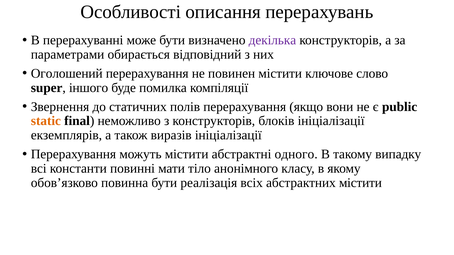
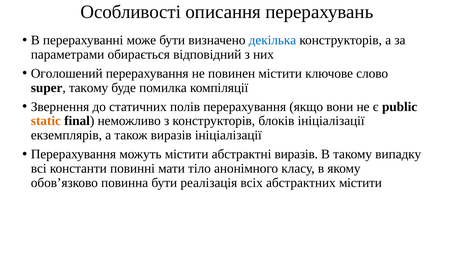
декілька colour: purple -> blue
super іншого: іншого -> такому
абстрактні одного: одного -> виразів
